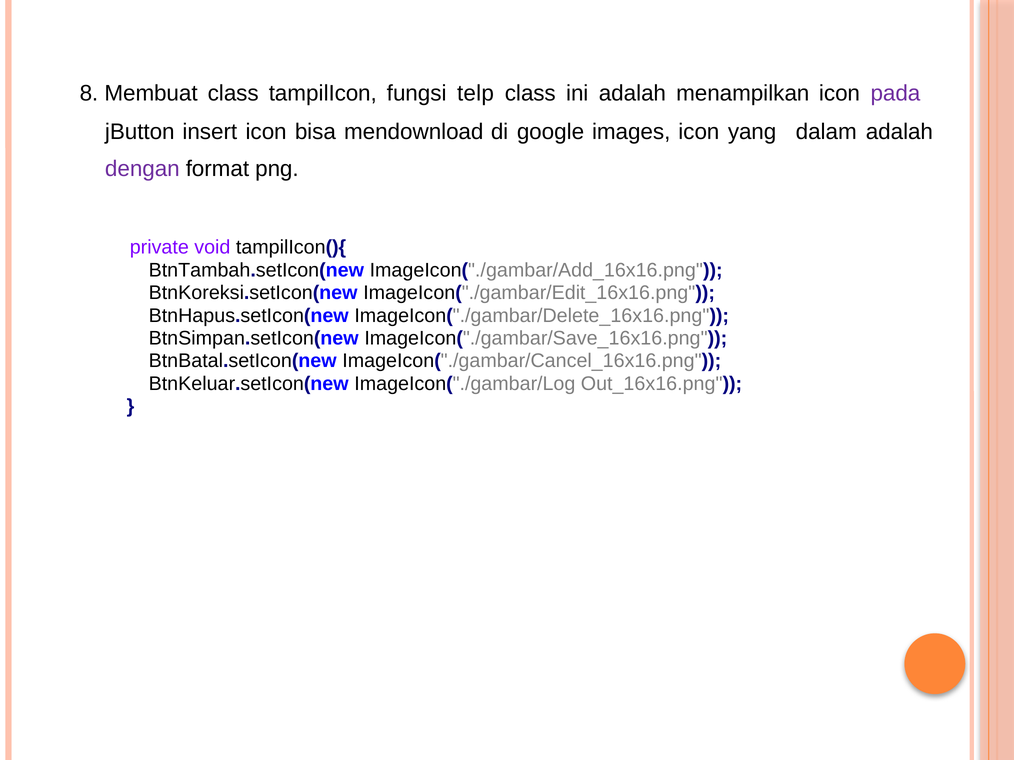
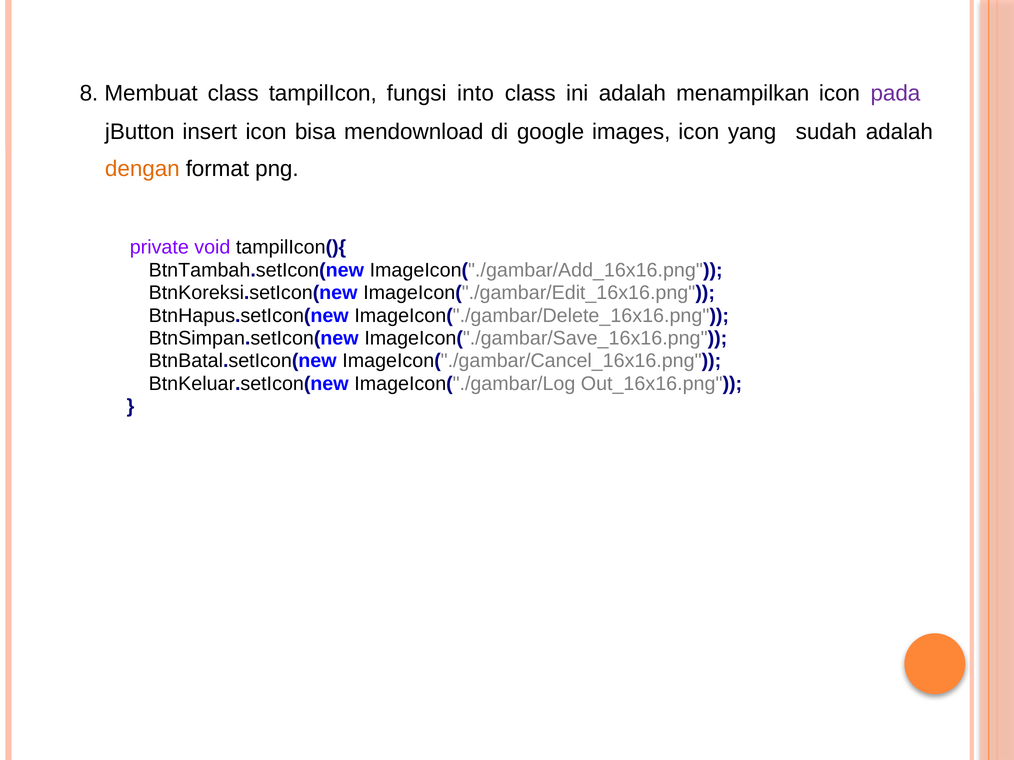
telp: telp -> into
dalam: dalam -> sudah
dengan colour: purple -> orange
